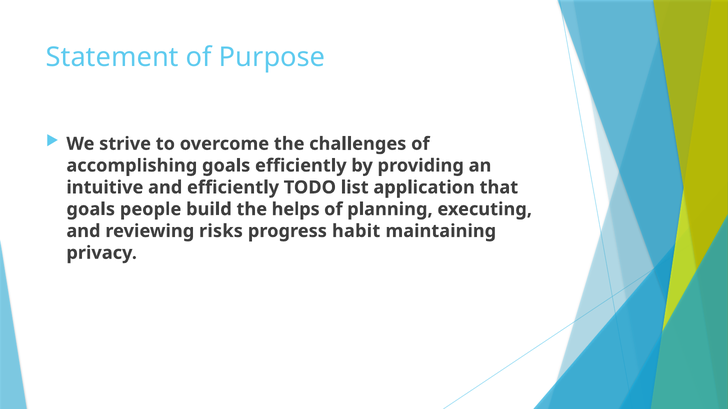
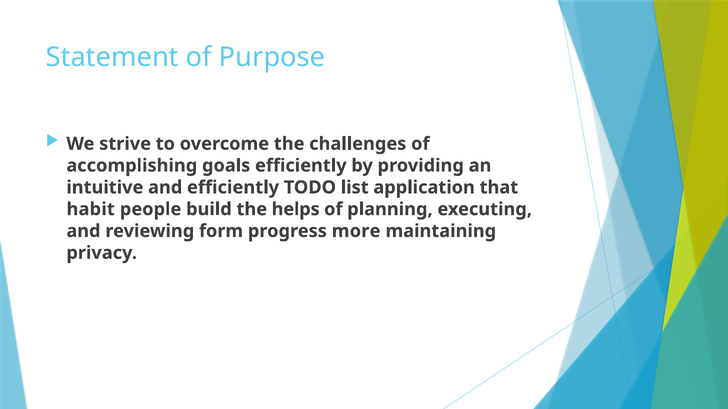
goals at (91, 209): goals -> habit
risks: risks -> form
habit: habit -> more
